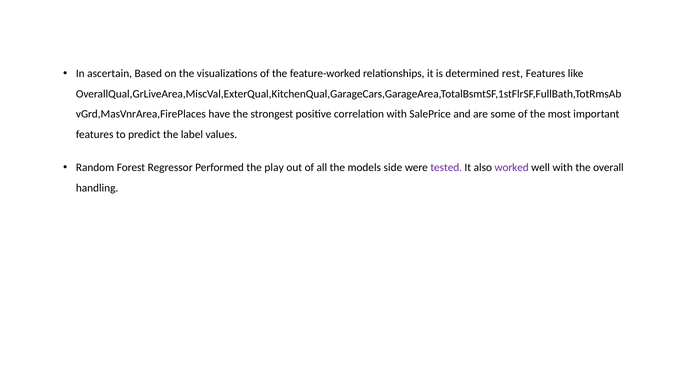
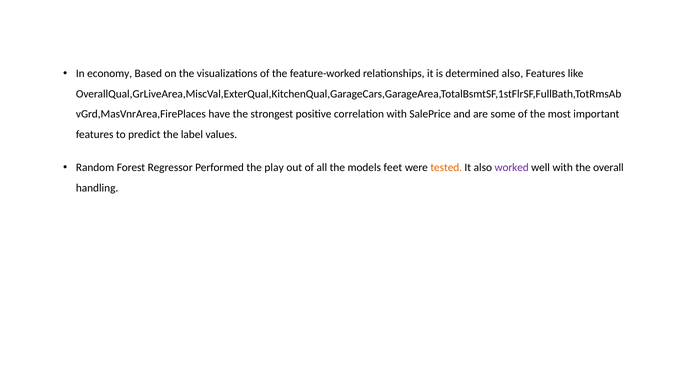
ascertain: ascertain -> economy
determined rest: rest -> also
side: side -> feet
tested colour: purple -> orange
